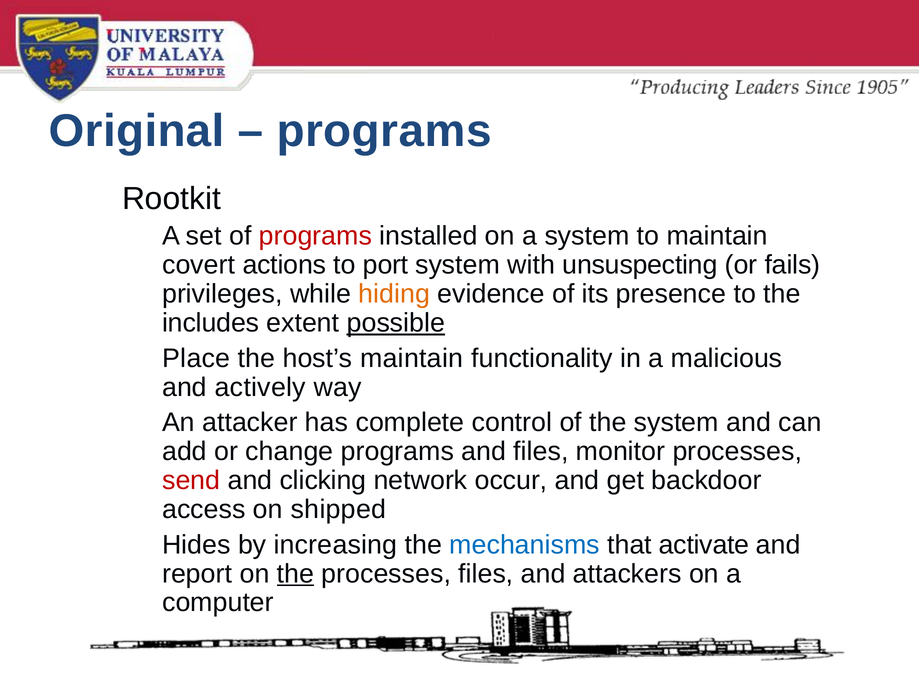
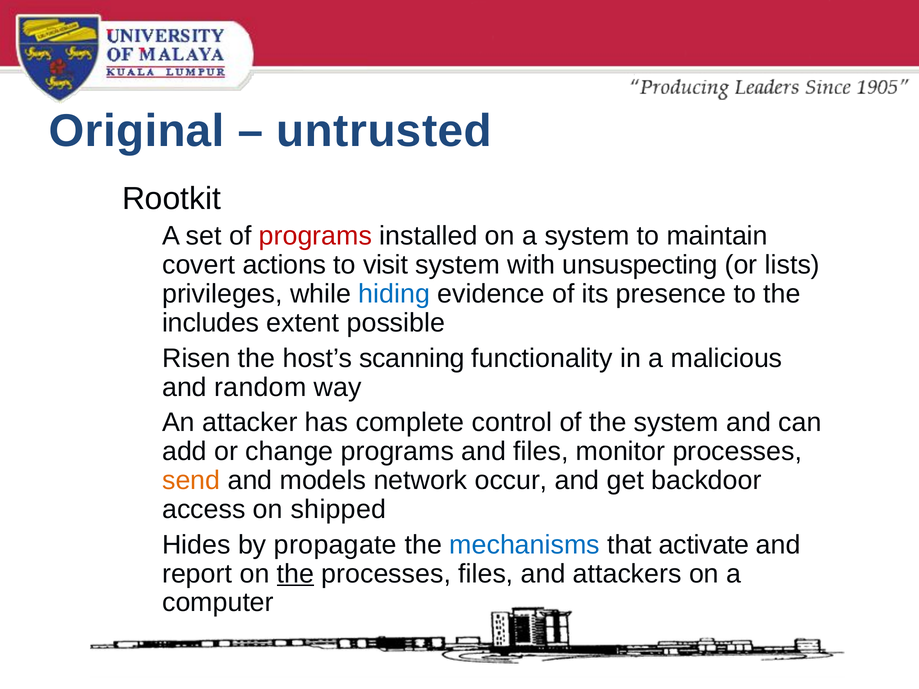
programs at (384, 131): programs -> untrusted
port: port -> visit
fails: fails -> lists
hiding colour: orange -> blue
possible underline: present -> none
Place: Place -> Risen
host’s maintain: maintain -> scanning
actively: actively -> random
send colour: red -> orange
clicking: clicking -> models
increasing: increasing -> propagate
